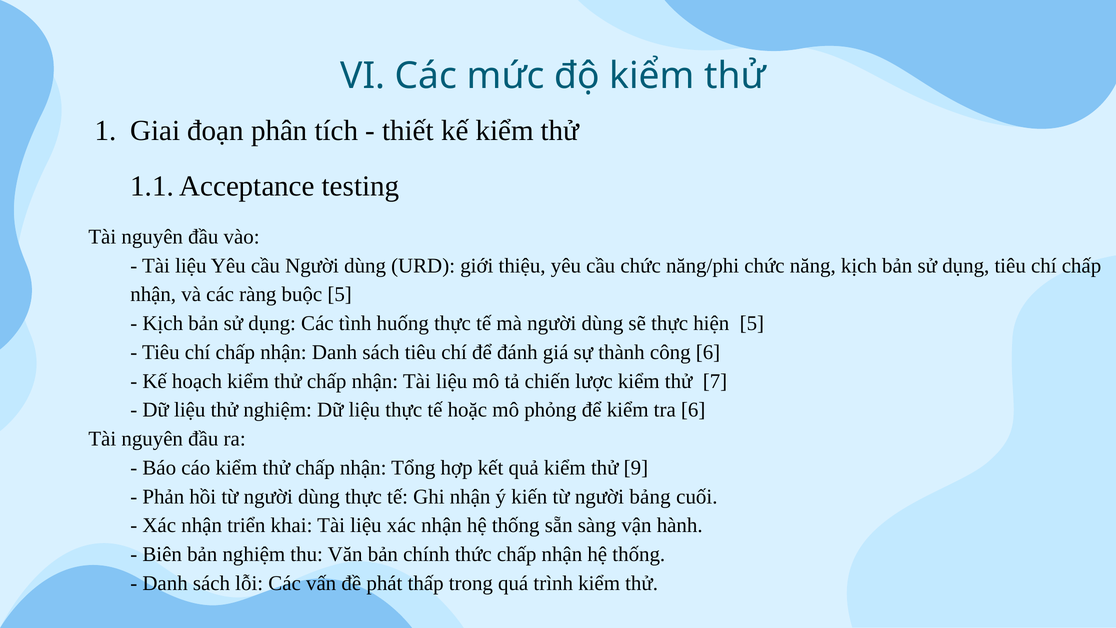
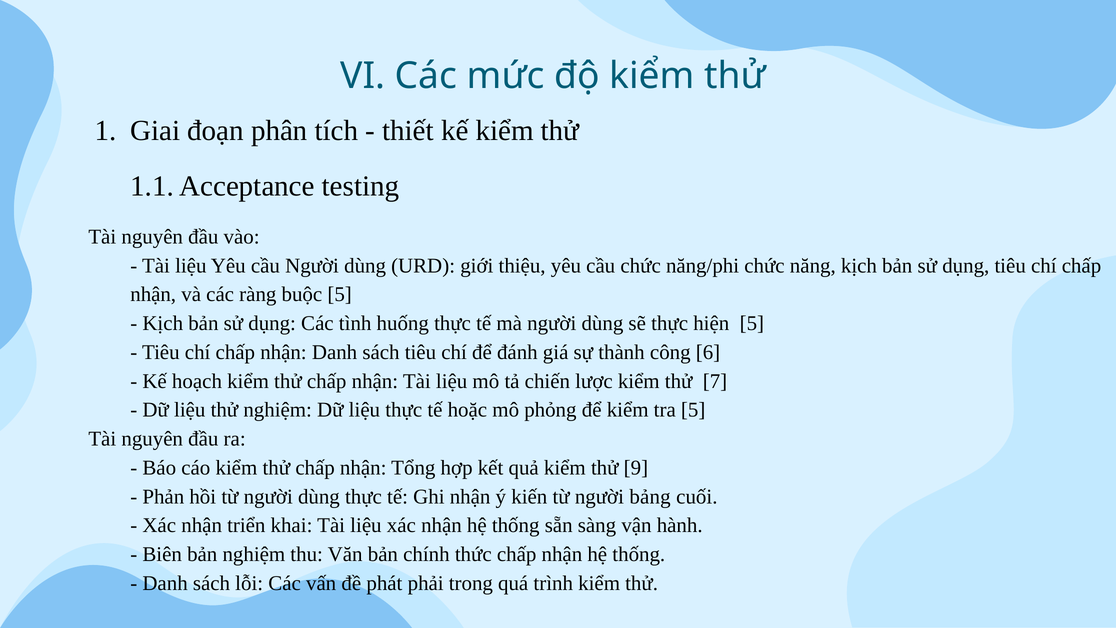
tra 6: 6 -> 5
thấp: thấp -> phải
